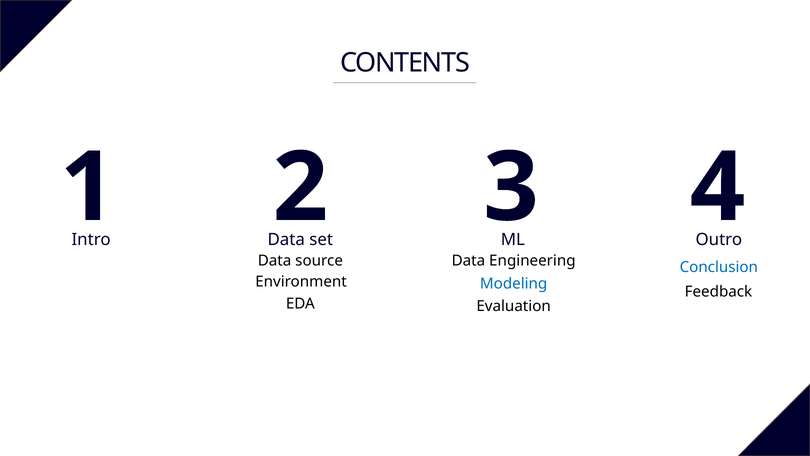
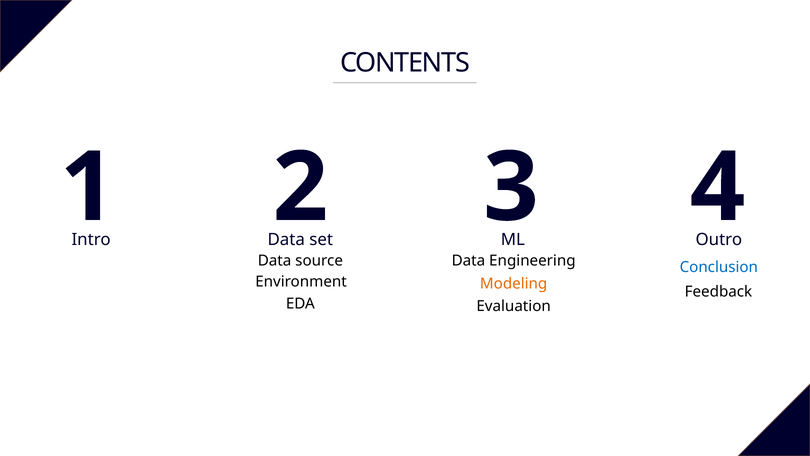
Modeling colour: blue -> orange
